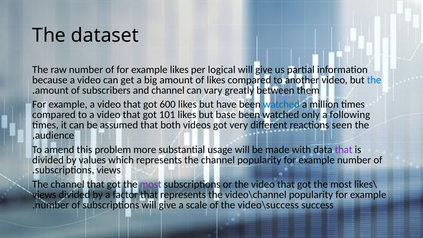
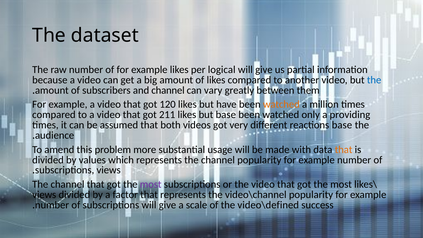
600: 600 -> 120
watched at (281, 104) colour: blue -> orange
101: 101 -> 211
following: following -> providing
reactions seen: seen -> base
that at (344, 150) colour: purple -> orange
video\success: video\success -> video\defined
